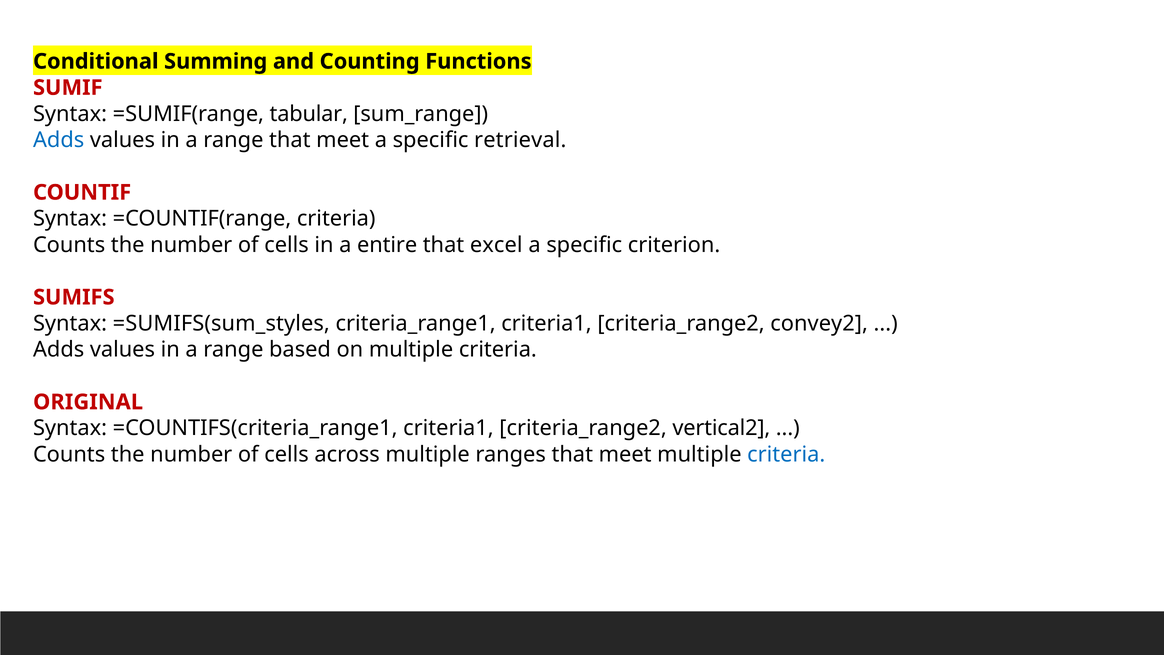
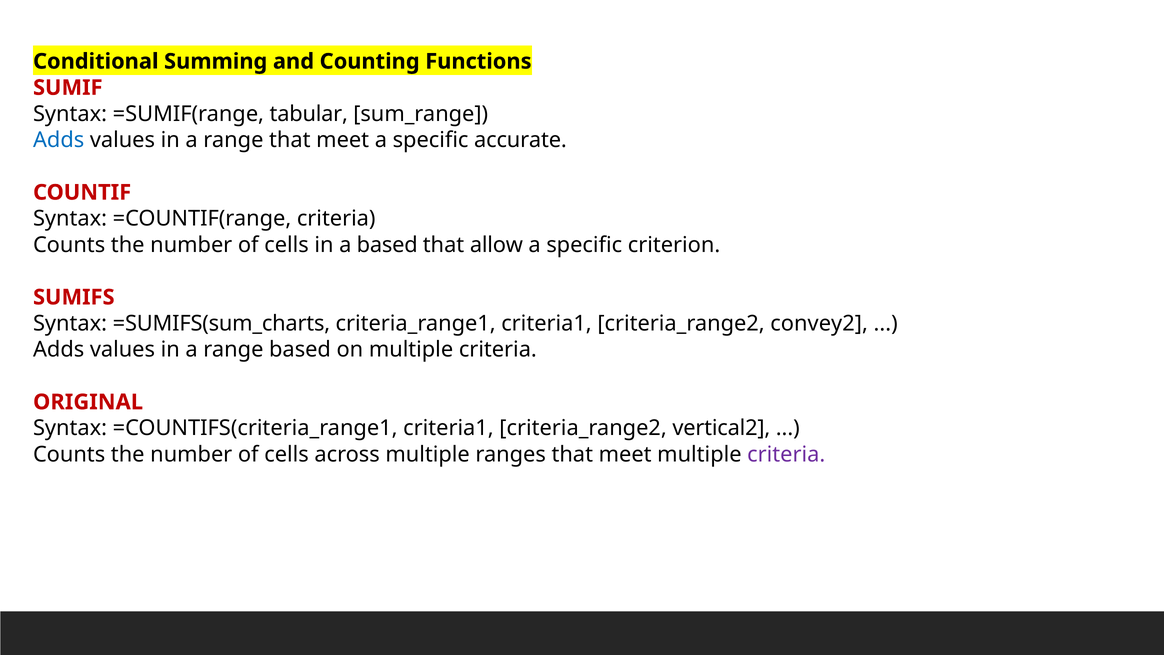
retrieval: retrieval -> accurate
a entire: entire -> based
excel: excel -> allow
=SUMIFS(sum_styles: =SUMIFS(sum_styles -> =SUMIFS(sum_charts
criteria at (786, 454) colour: blue -> purple
